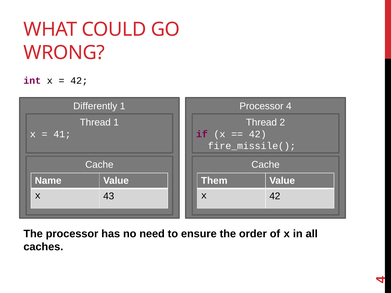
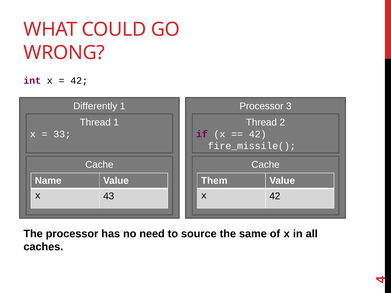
Processor 4: 4 -> 3
41: 41 -> 33
ensure: ensure -> source
order: order -> same
